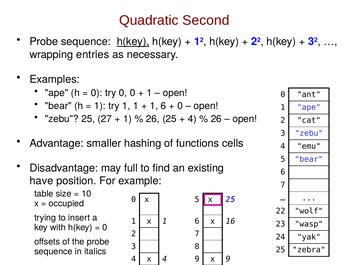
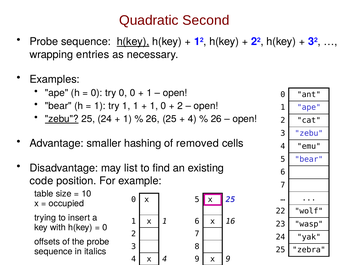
1 6: 6 -> 0
0 at (180, 106): 0 -> 2
zebu at (62, 119) underline: none -> present
25 27: 27 -> 24
functions: functions -> removed
full: full -> list
have: have -> code
